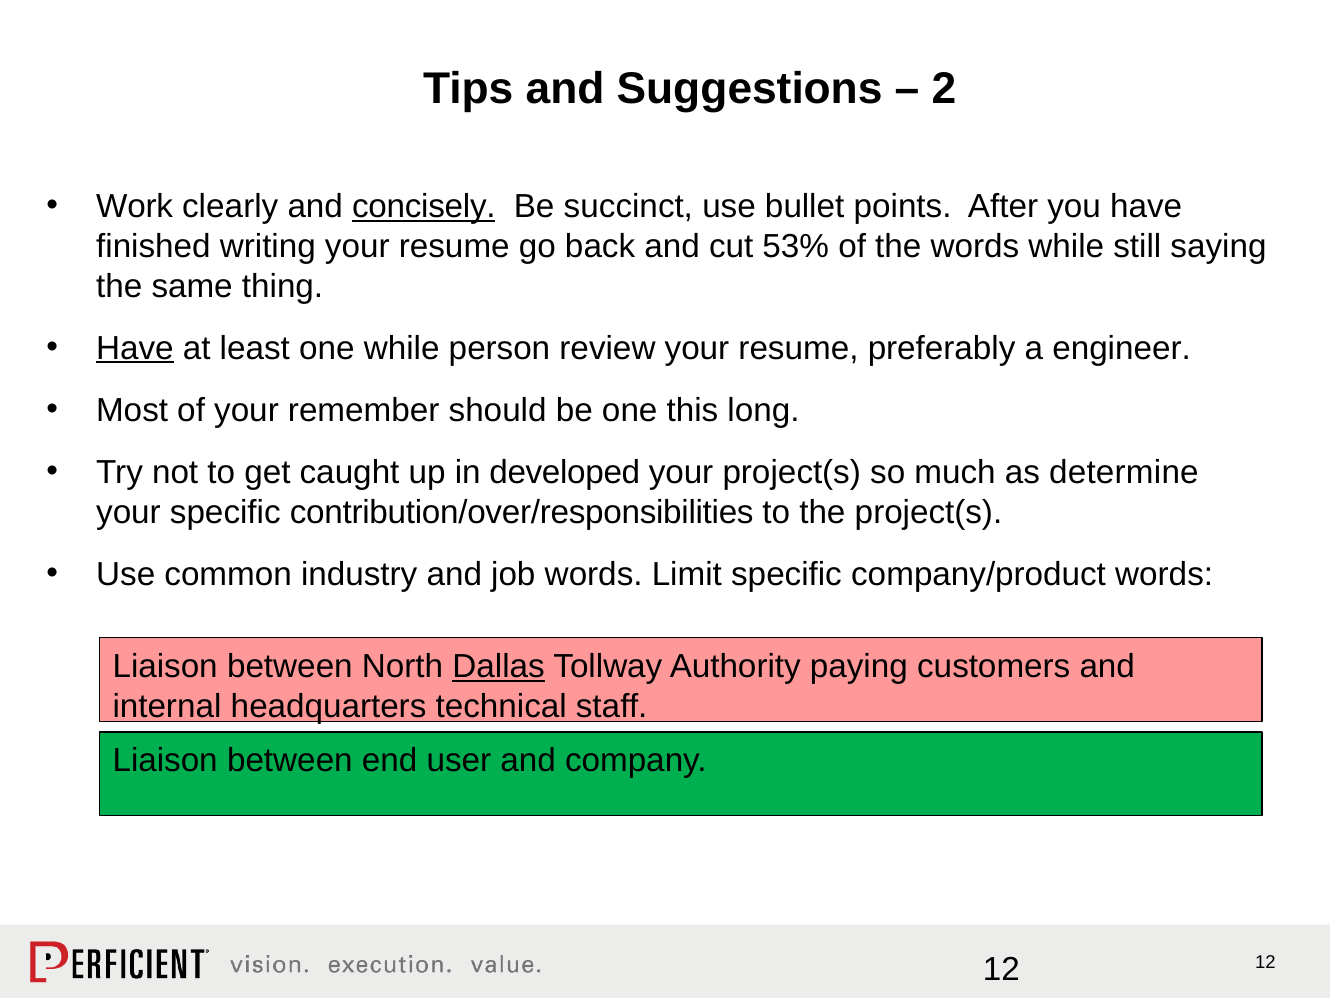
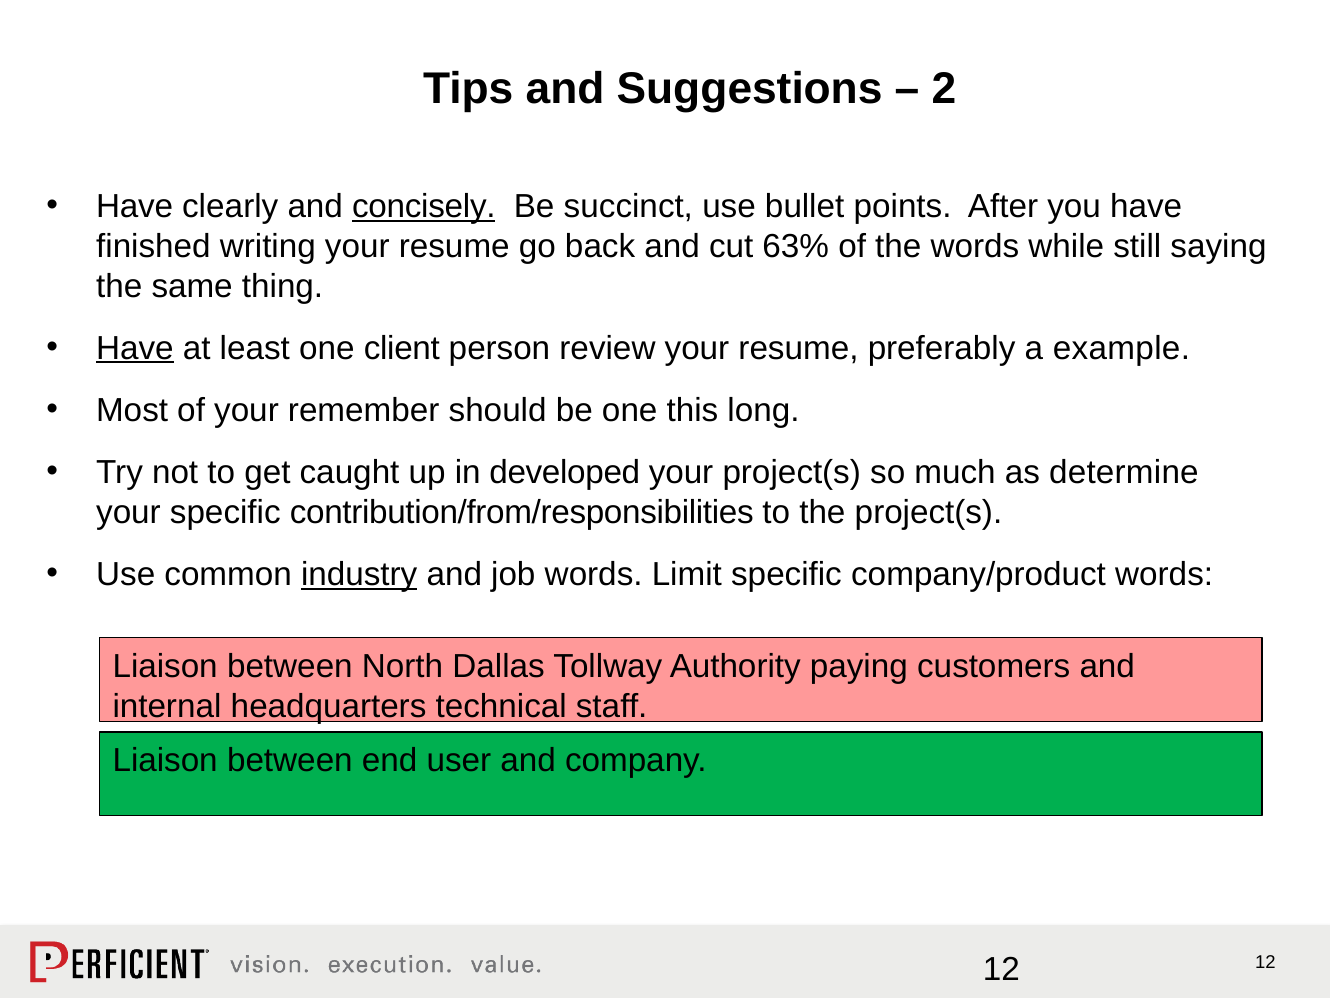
Work at (135, 206): Work -> Have
53%: 53% -> 63%
one while: while -> client
engineer: engineer -> example
contribution/over/responsibilities: contribution/over/responsibilities -> contribution/from/responsibilities
industry underline: none -> present
Dallas underline: present -> none
